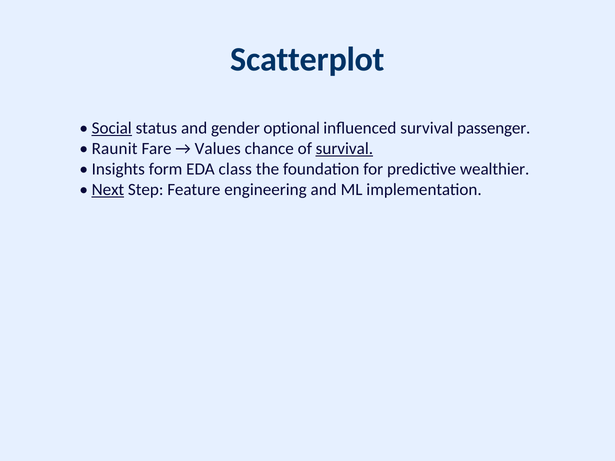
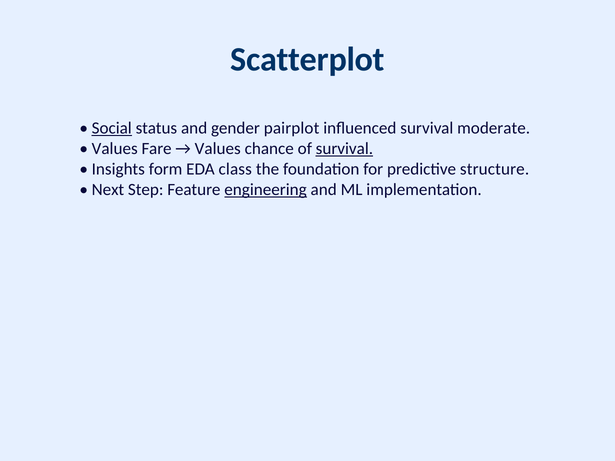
optional: optional -> pairplot
passenger: passenger -> moderate
Raunit at (115, 149): Raunit -> Values
wealthier: wealthier -> structure
Next underline: present -> none
engineering underline: none -> present
